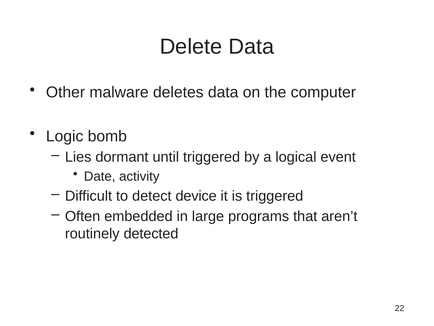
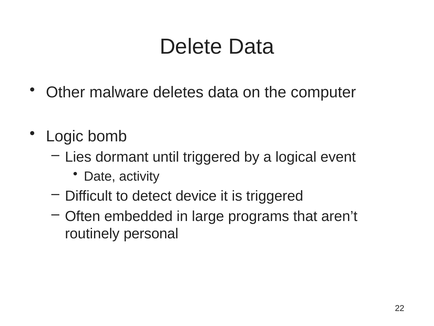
detected: detected -> personal
